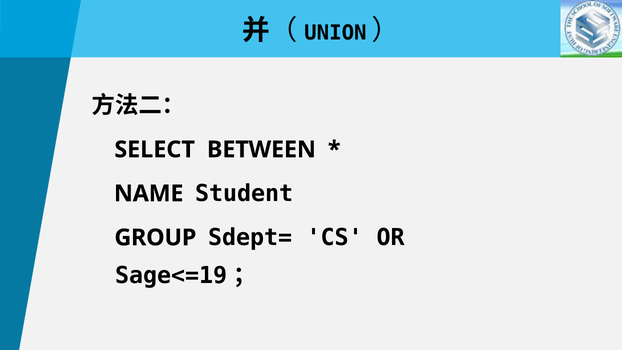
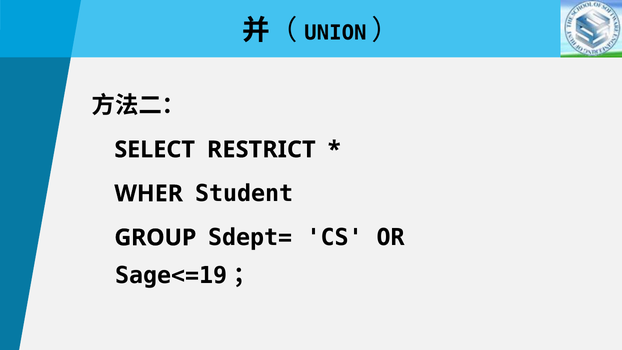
BETWEEN: BETWEEN -> RESTRICT
NAME: NAME -> WHER
